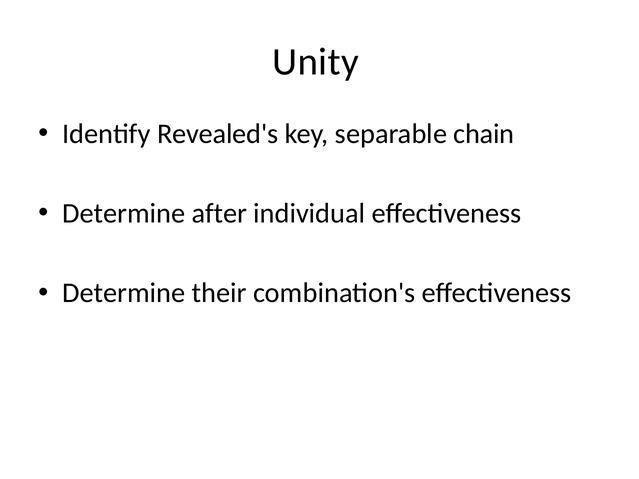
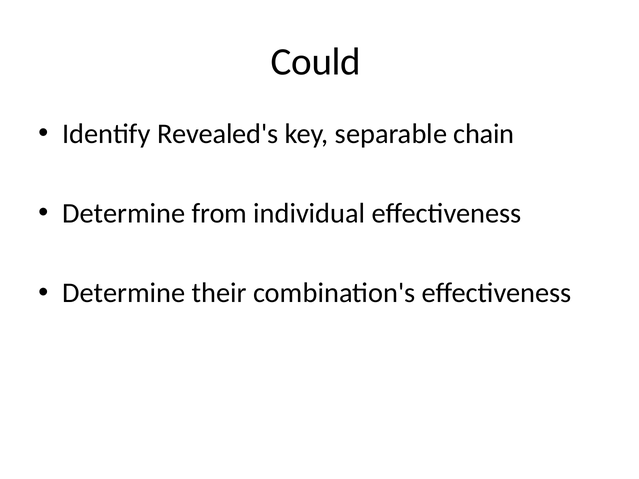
Unity: Unity -> Could
after: after -> from
